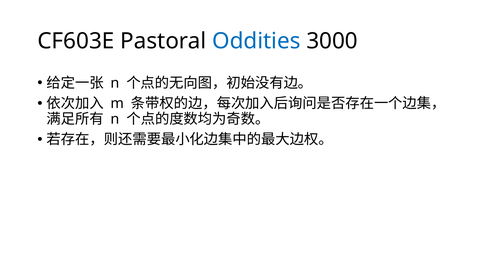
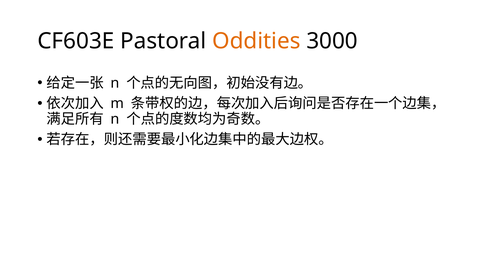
Oddities colour: blue -> orange
